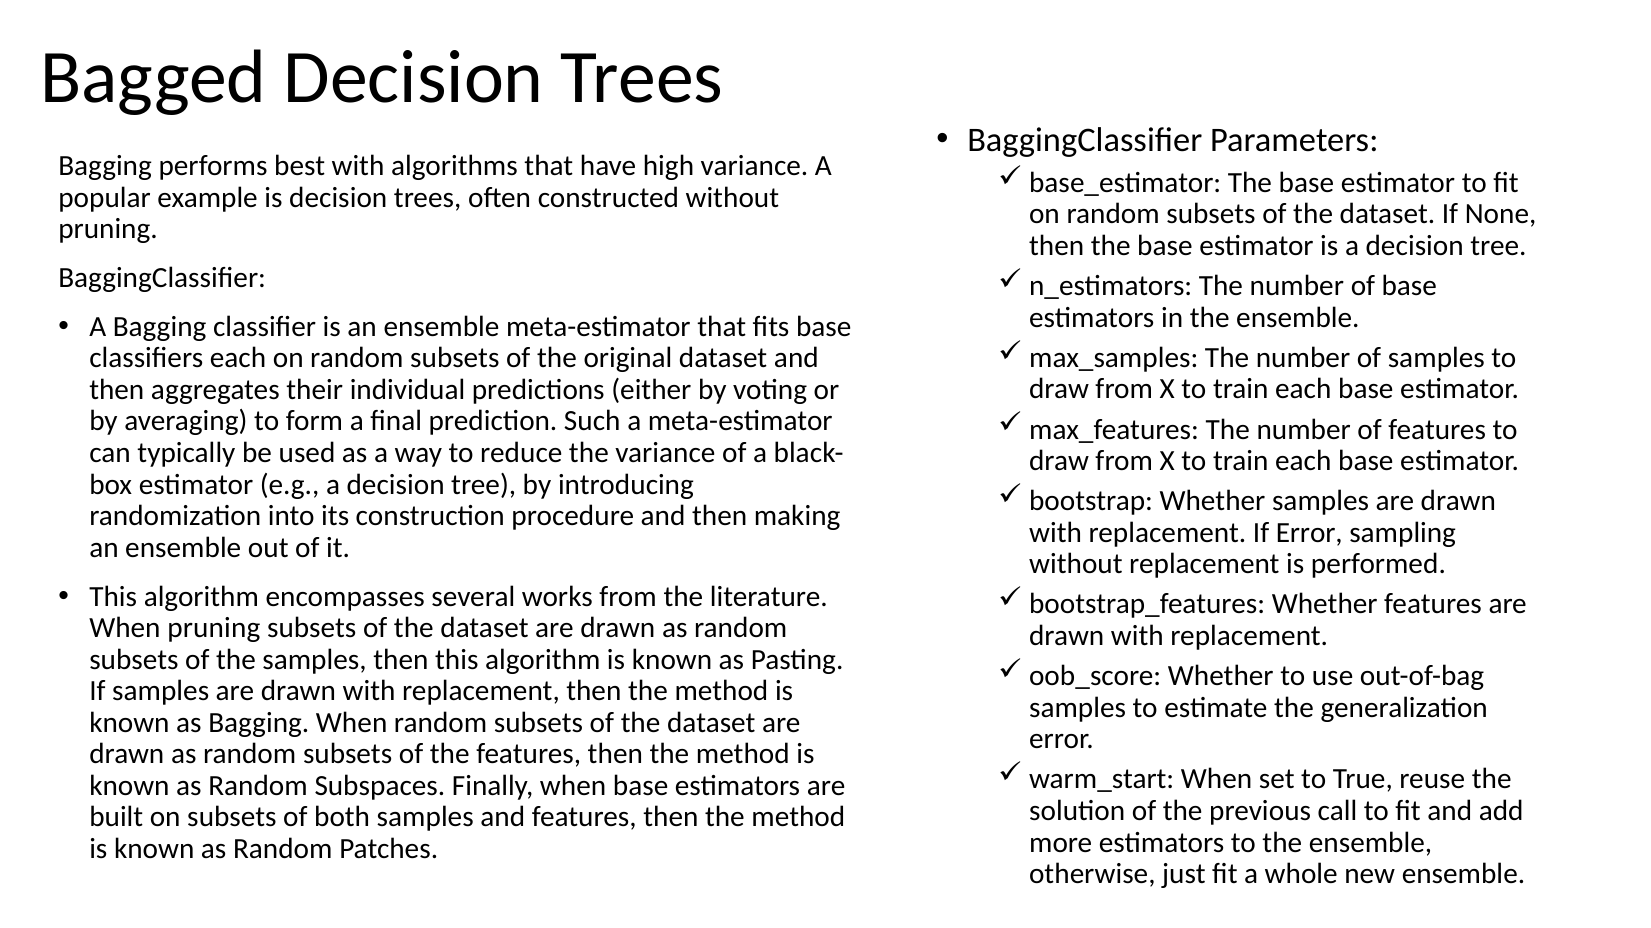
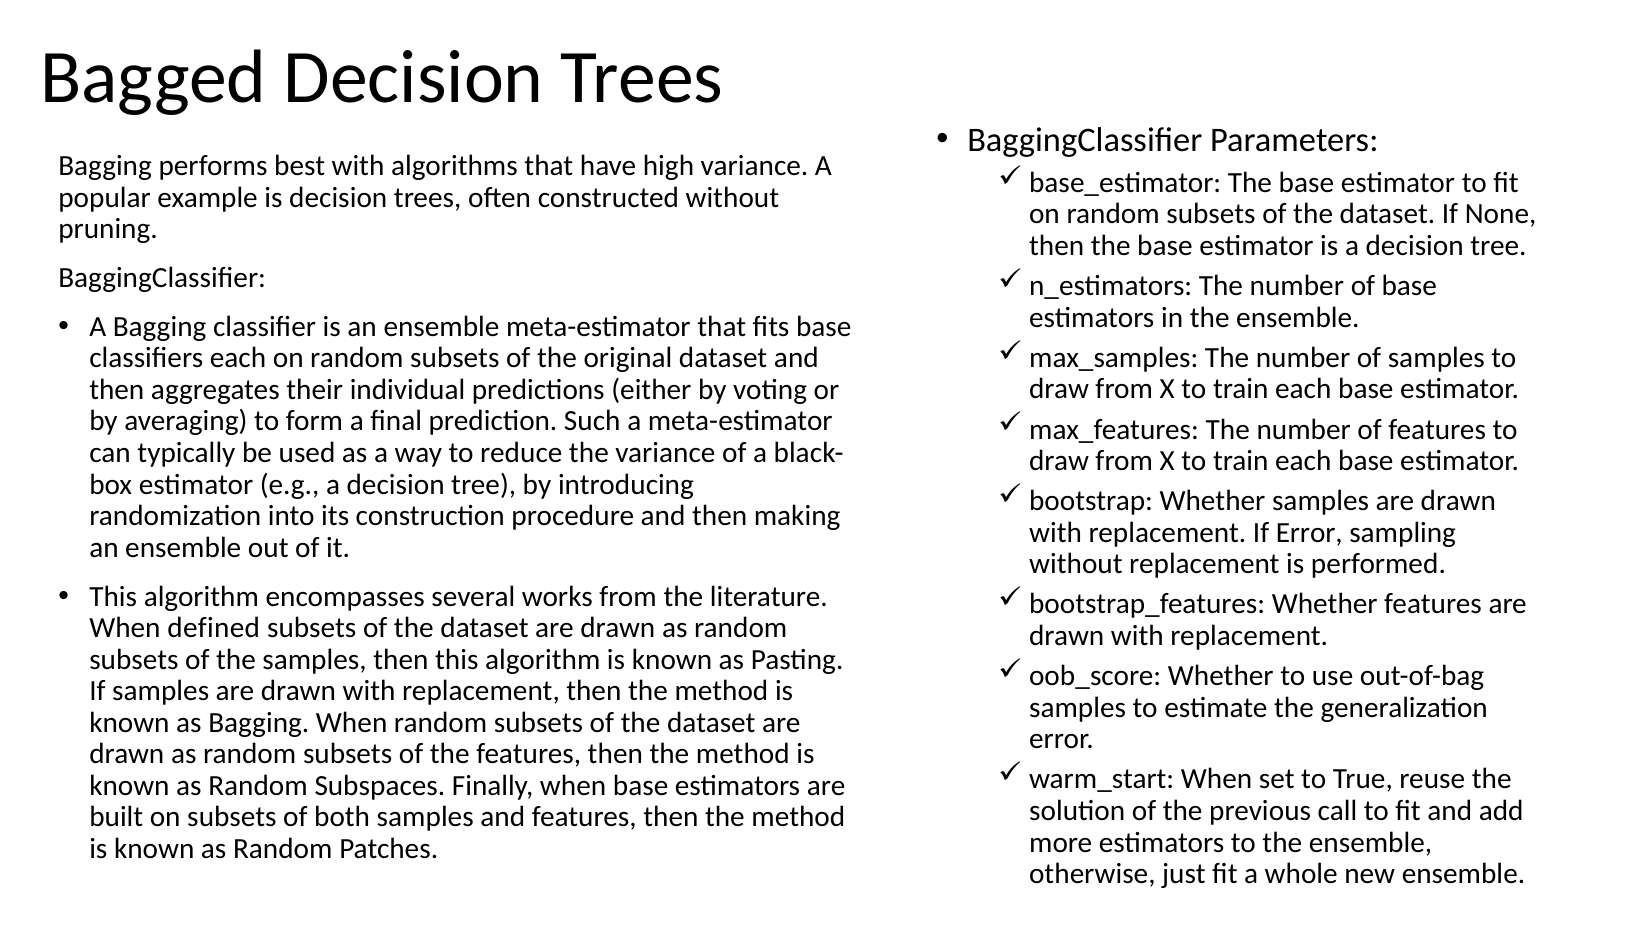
When pruning: pruning -> defined
